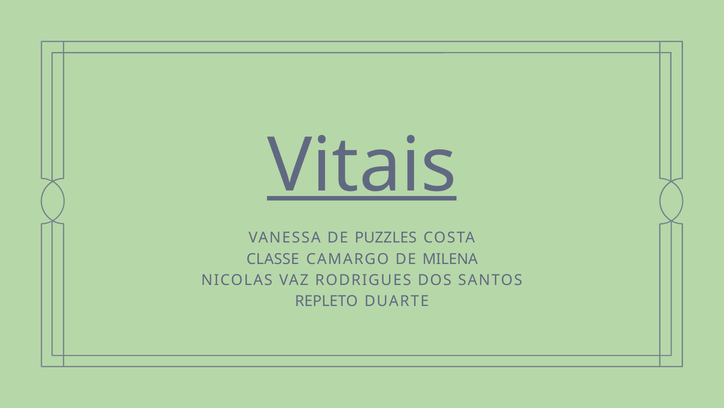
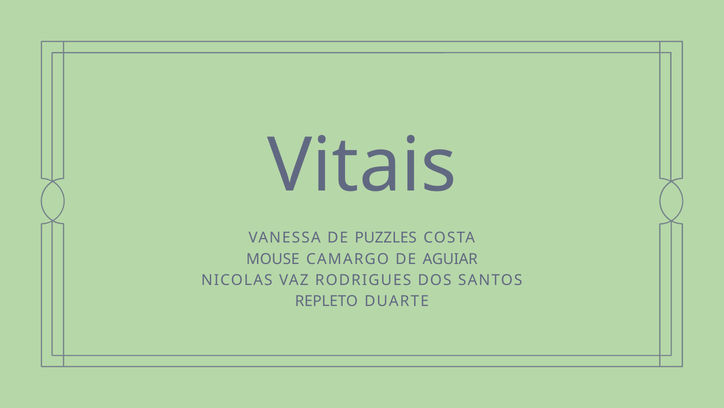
Vitais underline: present -> none
CLASSE: CLASSE -> MOUSE
MILENA: MILENA -> AGUIAR
